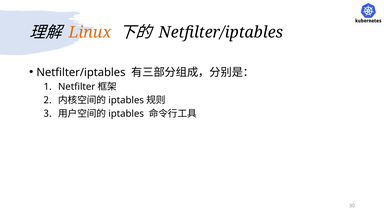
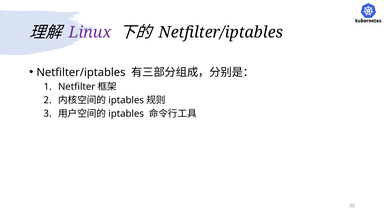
Linux colour: orange -> purple
